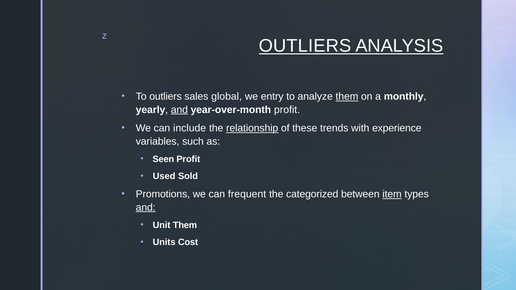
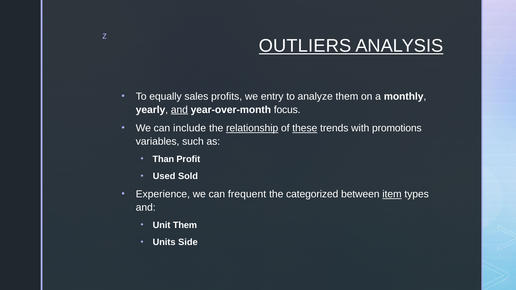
To outliers: outliers -> equally
global: global -> profits
them at (347, 97) underline: present -> none
year-over-month profit: profit -> focus
these underline: none -> present
experience: experience -> promotions
Seen: Seen -> Than
Promotions: Promotions -> Experience
and at (146, 208) underline: present -> none
Cost: Cost -> Side
